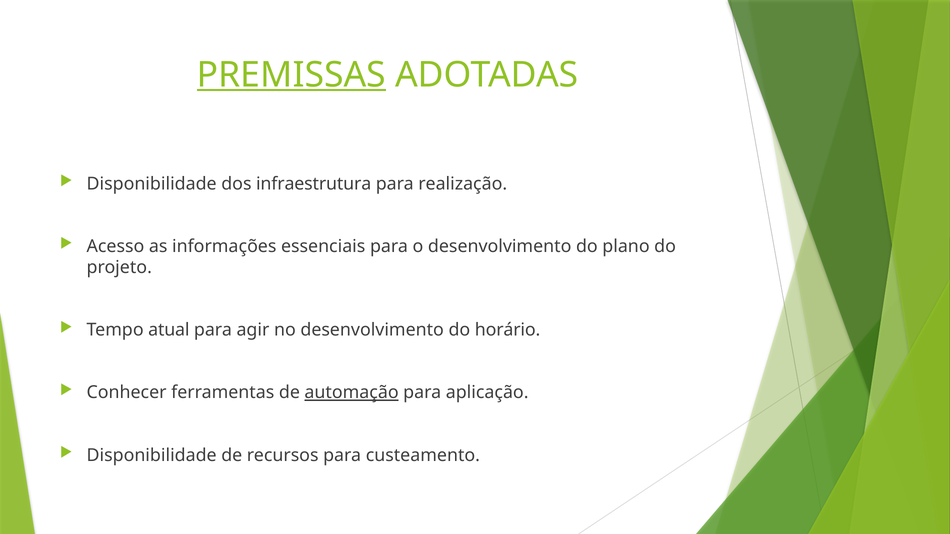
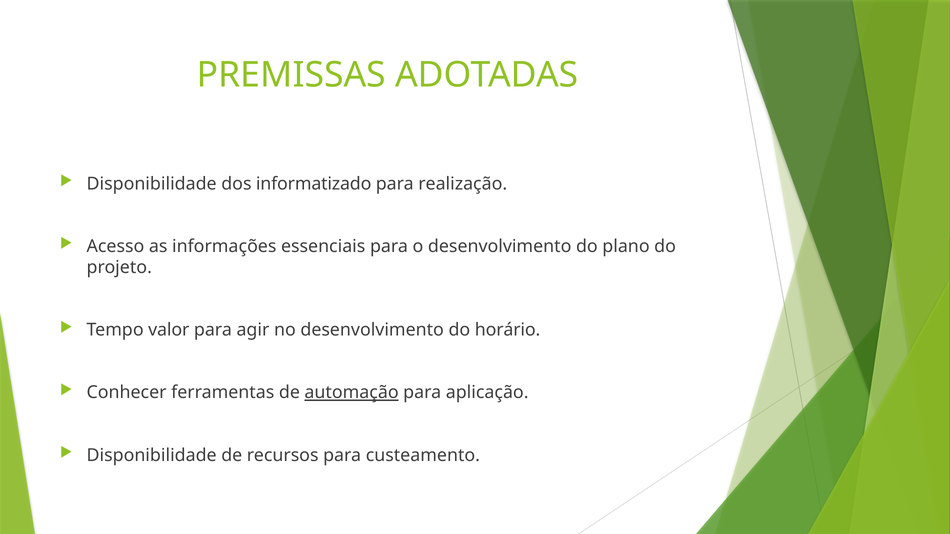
PREMISSAS underline: present -> none
infraestrutura: infraestrutura -> informatizado
atual: atual -> valor
